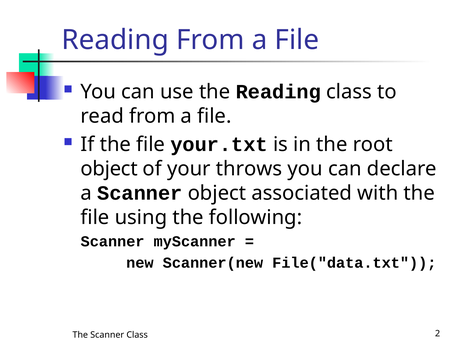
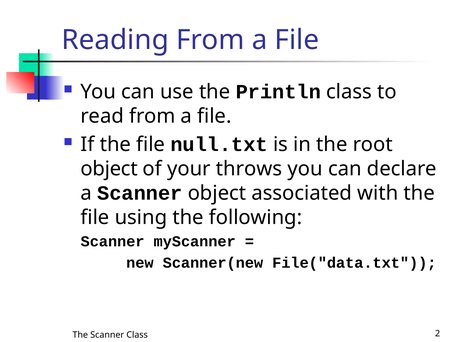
the Reading: Reading -> Println
your.txt: your.txt -> null.txt
